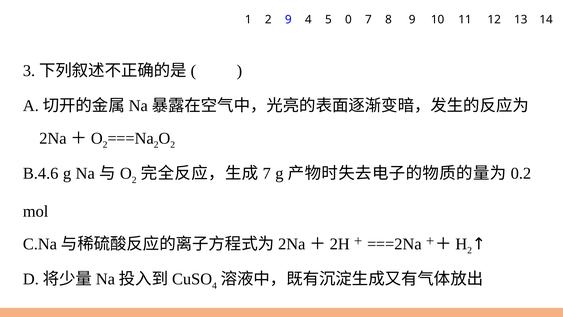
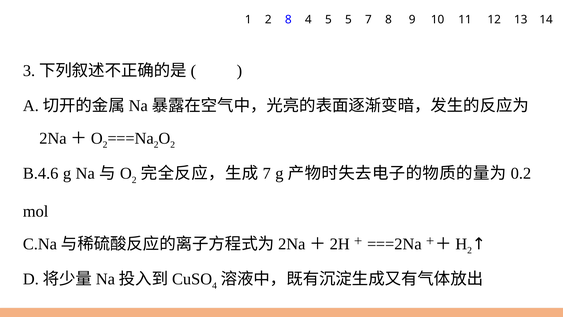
2 9: 9 -> 8
5 0: 0 -> 5
